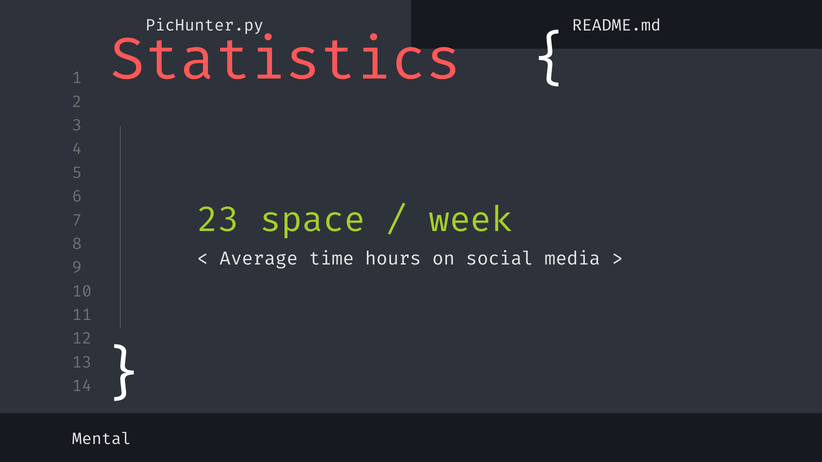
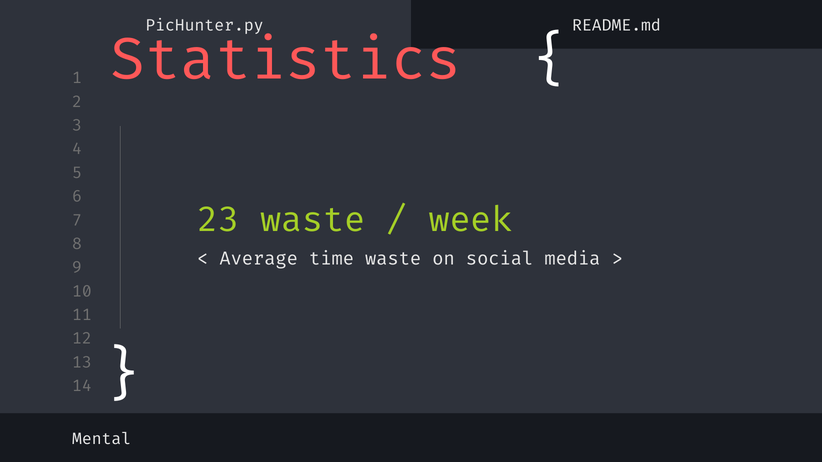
23 space: space -> waste
time hours: hours -> waste
